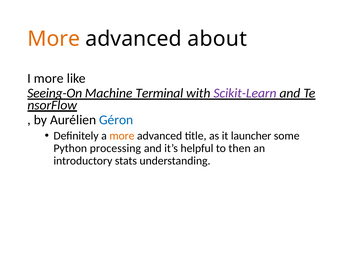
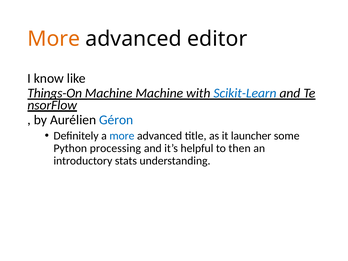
about: about -> editor
I more: more -> know
Seeing-On: Seeing-On -> Things-On
Machine Terminal: Terminal -> Machine
Scikit-Learn colour: purple -> blue
more at (122, 136) colour: orange -> blue
